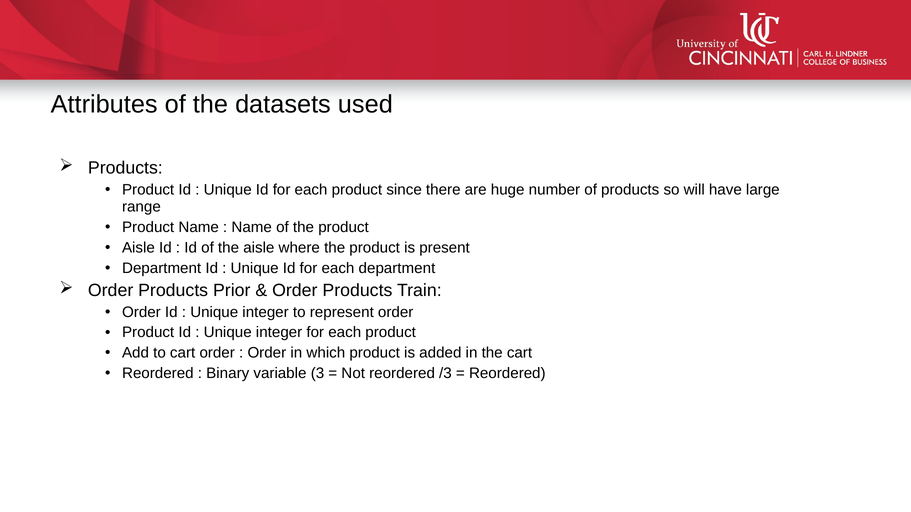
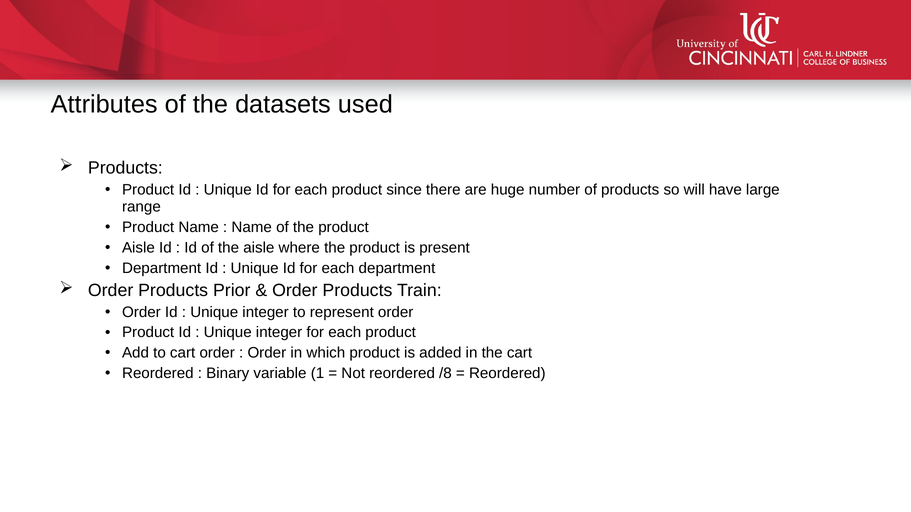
3: 3 -> 1
/3: /3 -> /8
